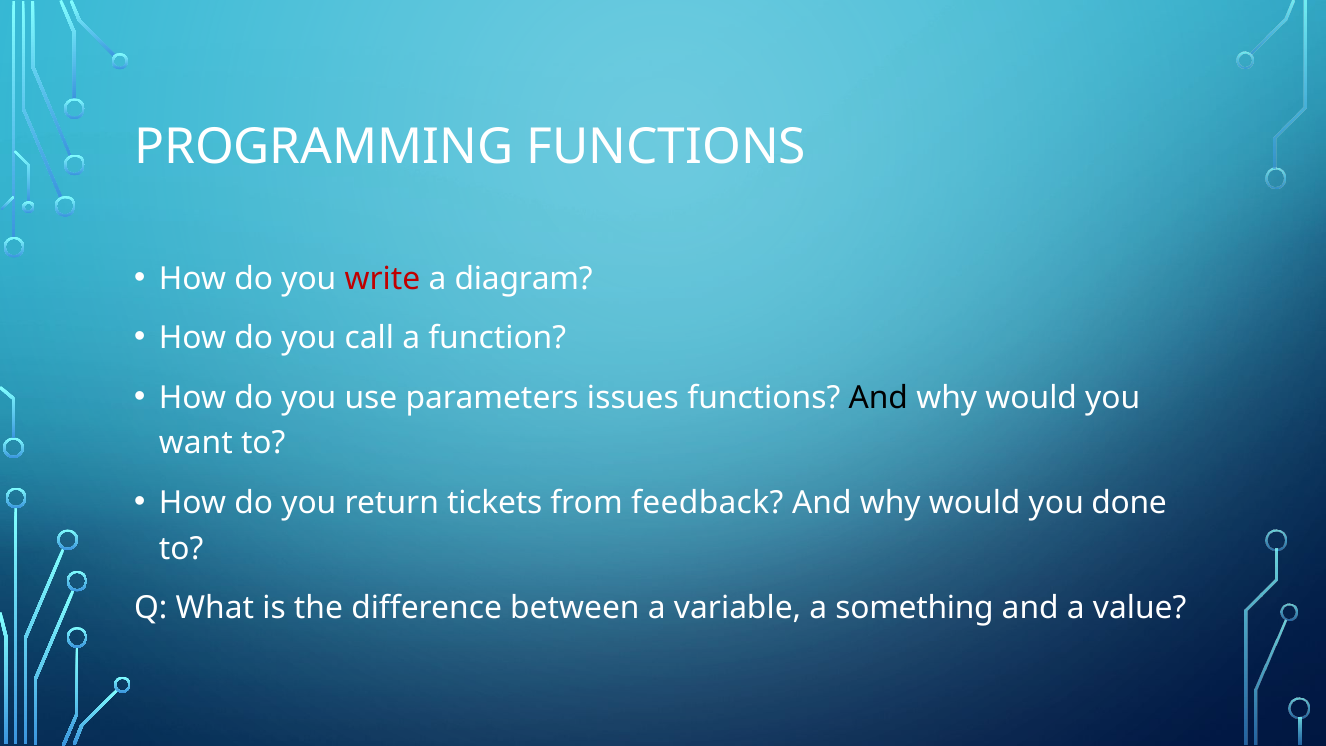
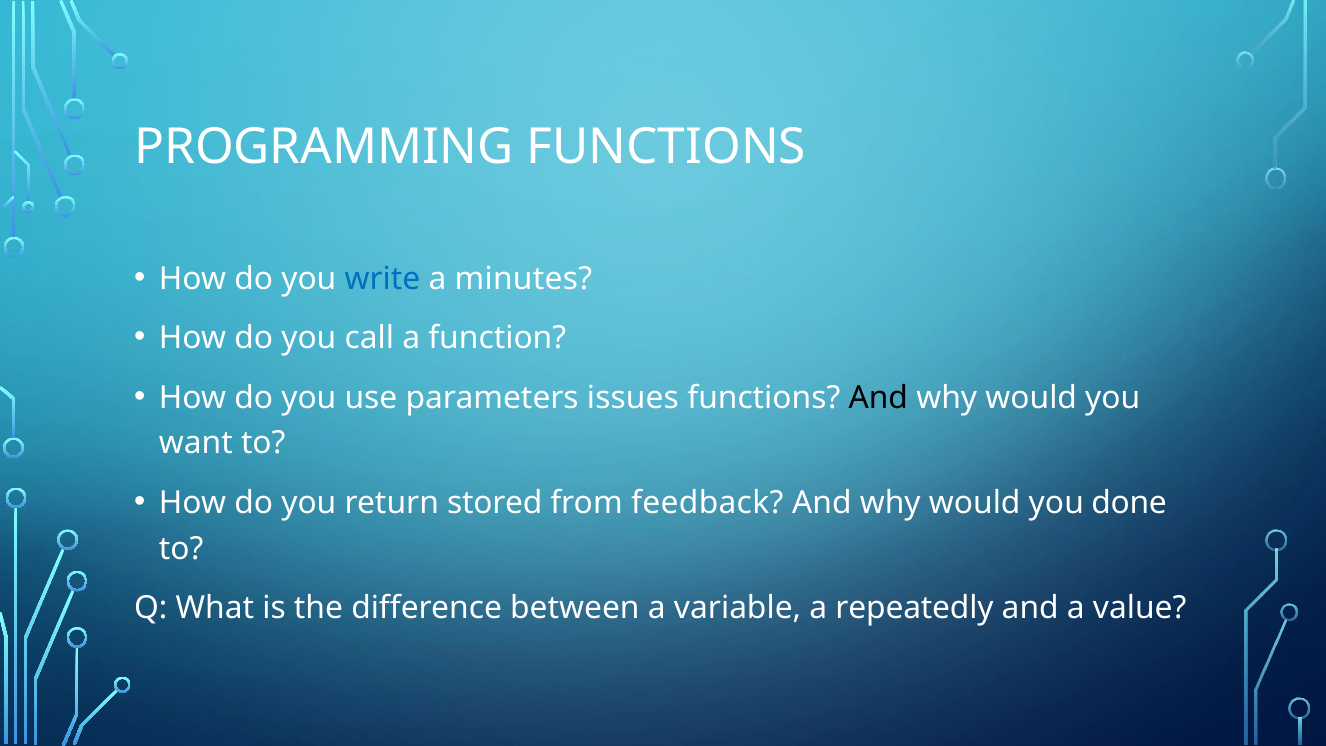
write colour: red -> blue
diagram: diagram -> minutes
tickets: tickets -> stored
something: something -> repeatedly
